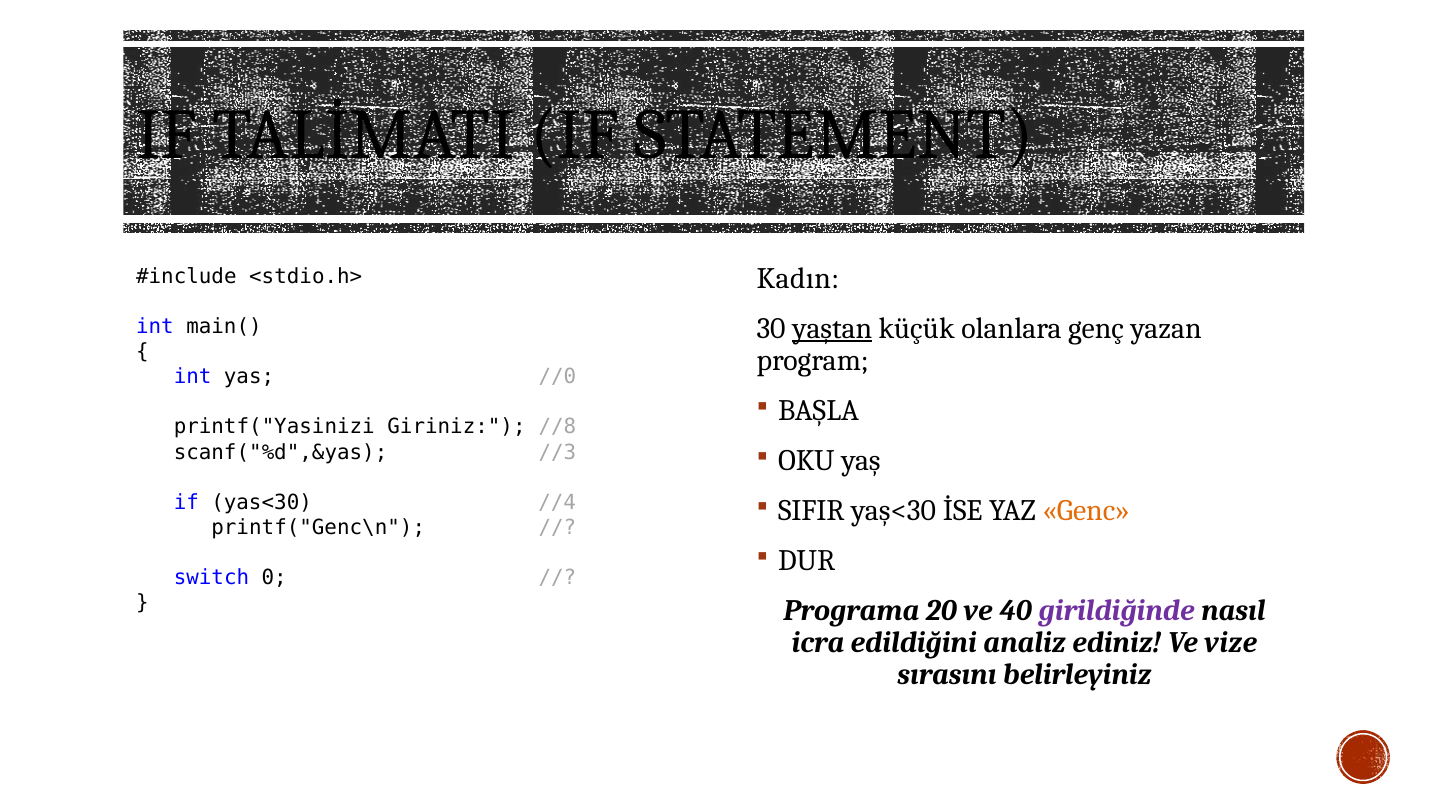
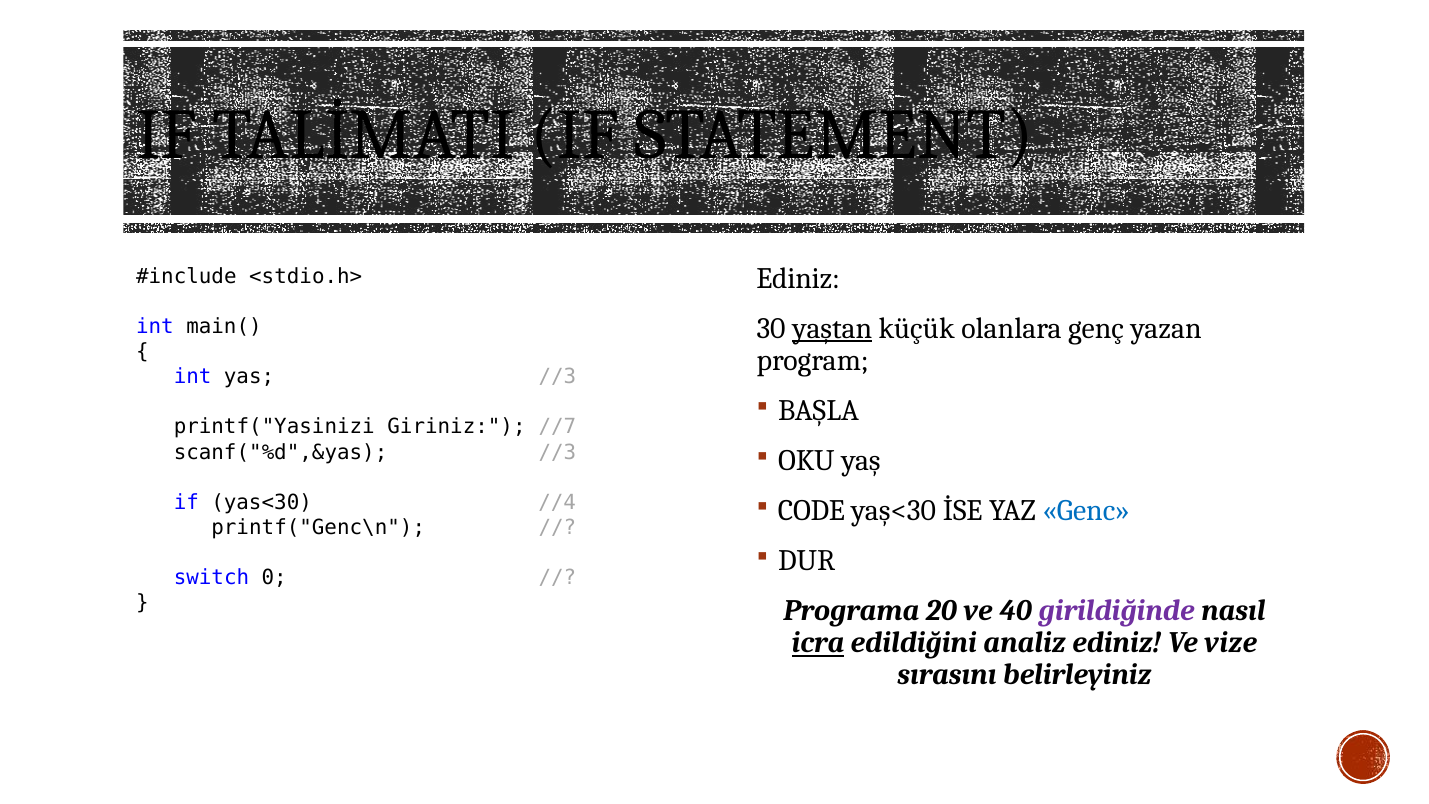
Kadın at (798, 278): Kadın -> Ediniz
yas //0: //0 -> //3
//8: //8 -> //7
SIFIR: SIFIR -> CODE
Genc colour: orange -> blue
icra underline: none -> present
